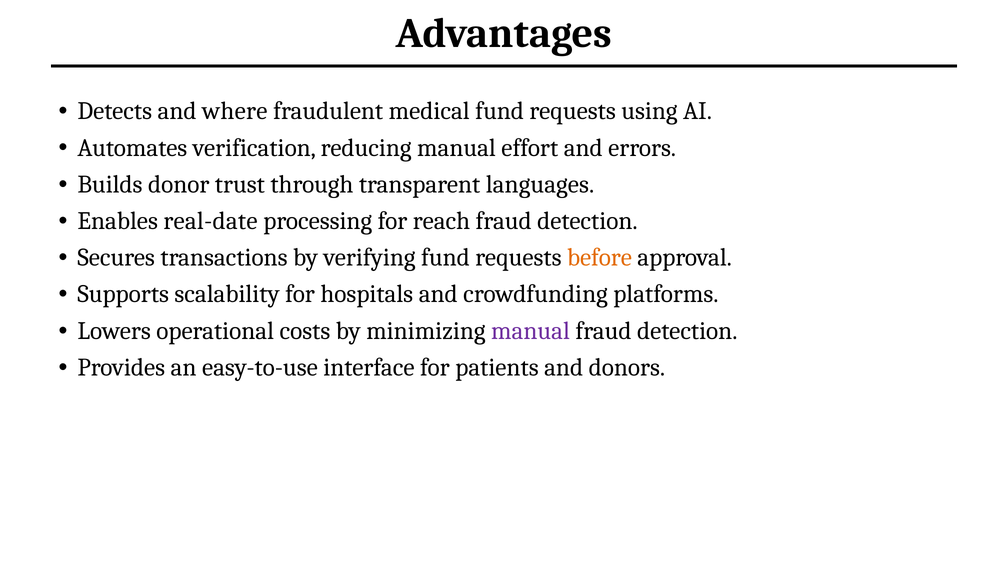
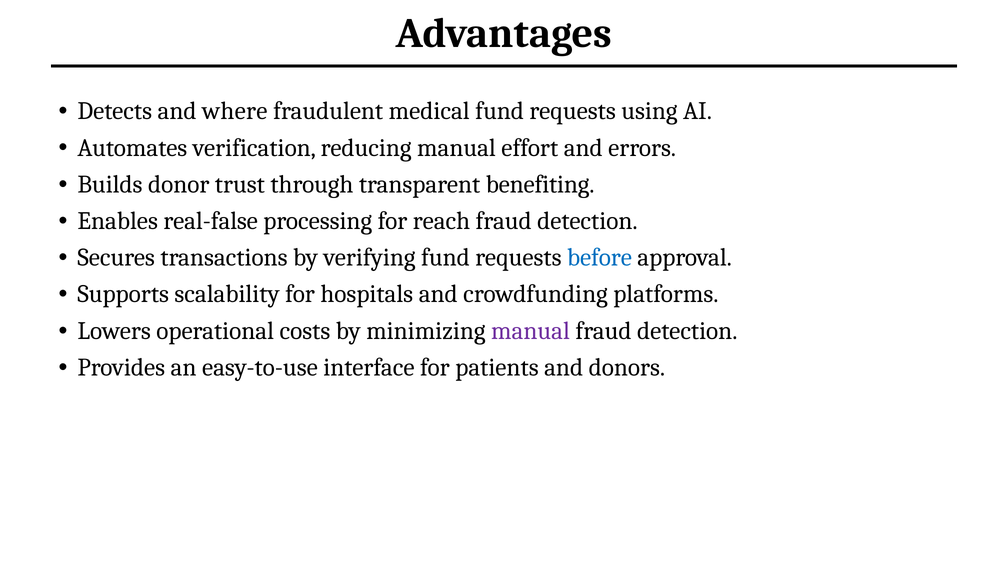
languages: languages -> benefiting
real-date: real-date -> real-false
before colour: orange -> blue
